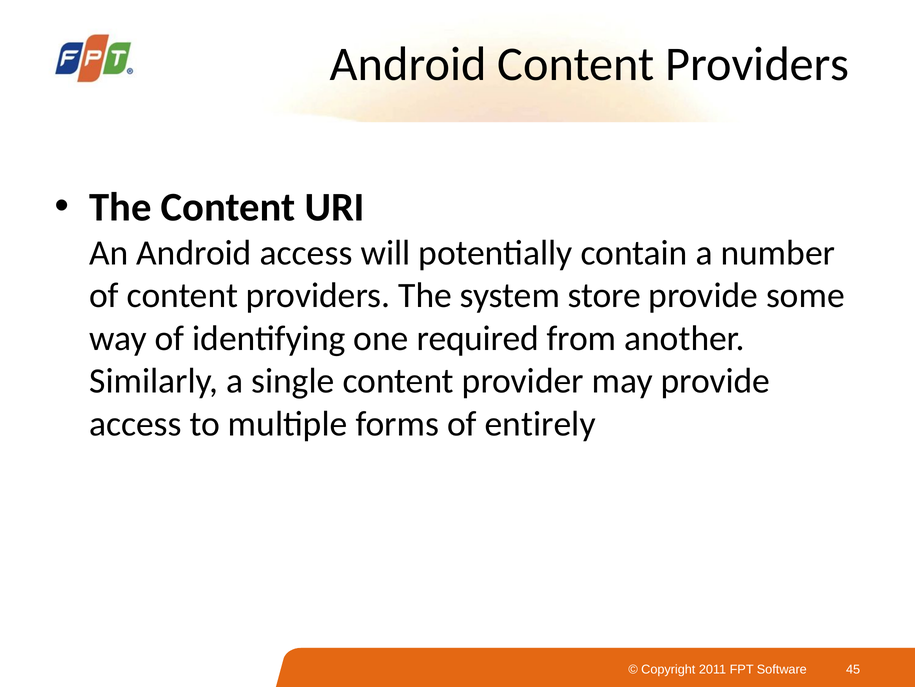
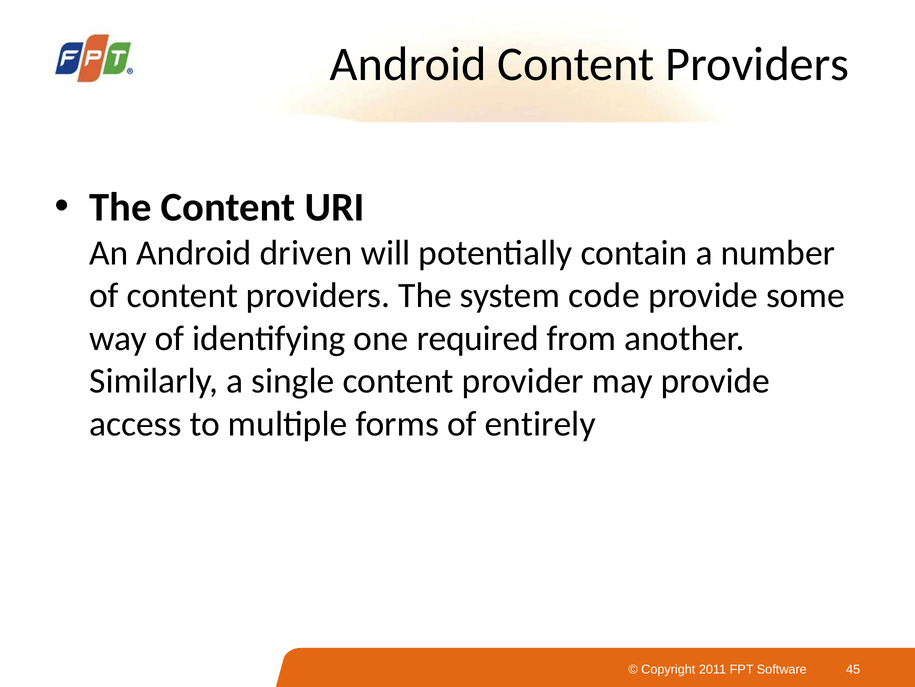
Android access: access -> driven
store: store -> code
